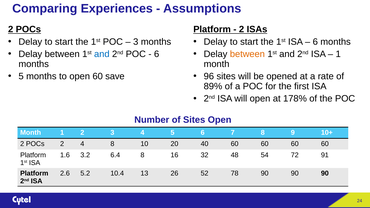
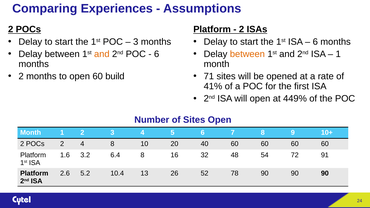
and at (102, 54) colour: blue -> orange
5 at (21, 76): 5 -> 2
save: save -> build
96: 96 -> 71
89%: 89% -> 41%
178%: 178% -> 449%
